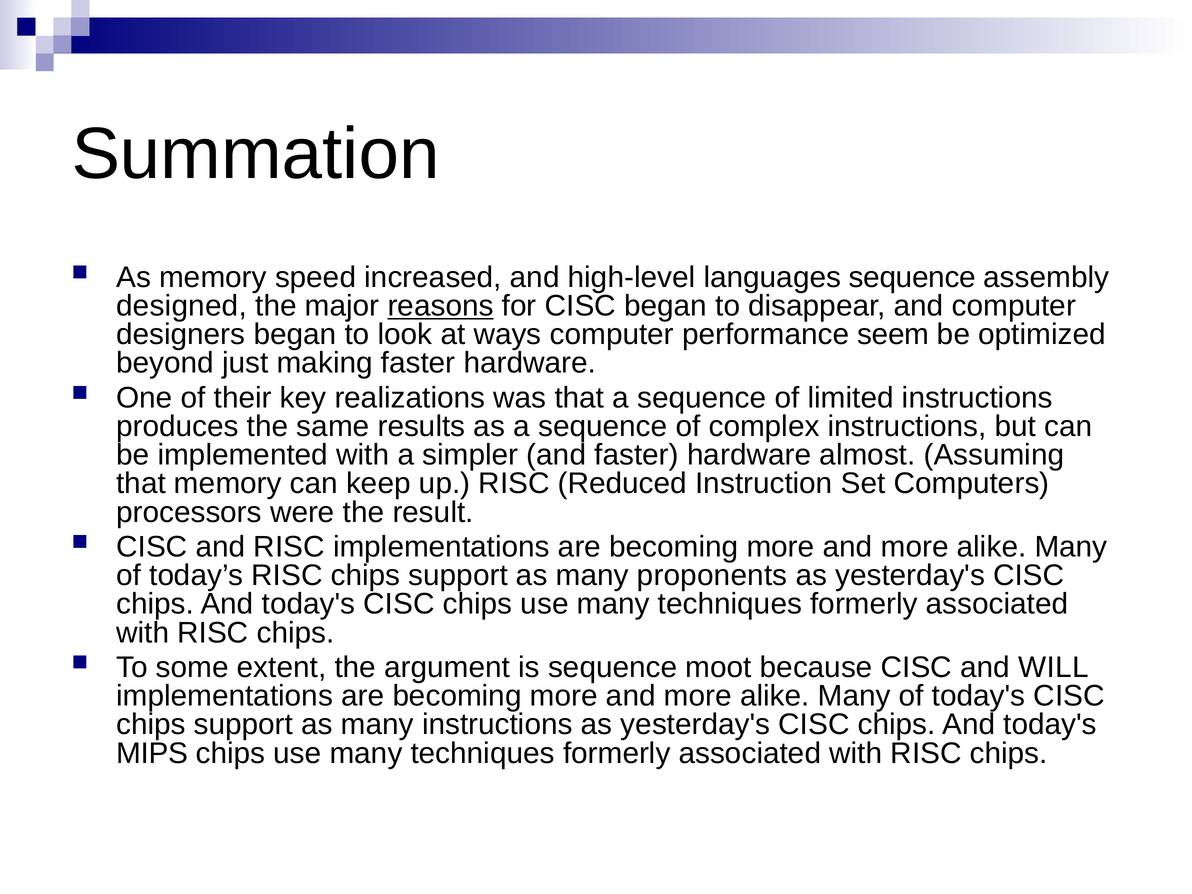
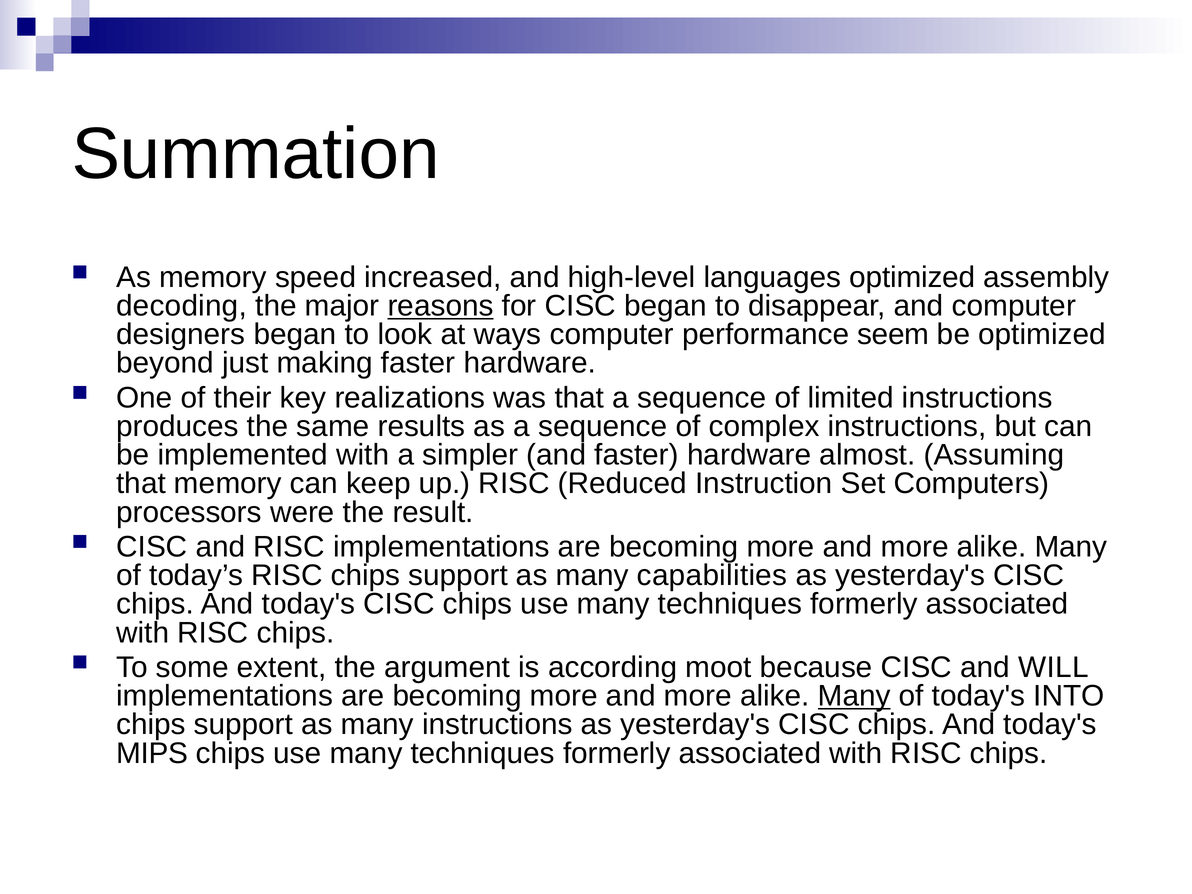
languages sequence: sequence -> optimized
designed: designed -> decoding
proponents: proponents -> capabilities
is sequence: sequence -> according
Many at (854, 696) underline: none -> present
of today's CISC: CISC -> INTO
